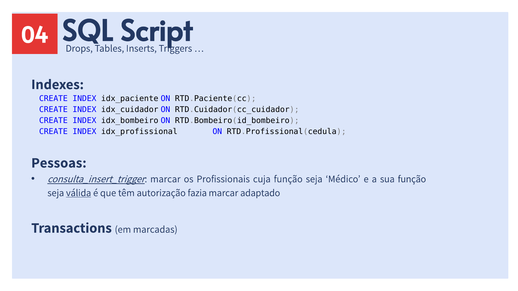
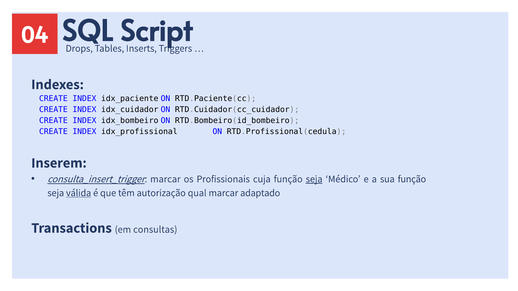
Pessoas: Pessoas -> Inserem
seja at (314, 179) underline: none -> present
fazia: fazia -> qual
marcadas: marcadas -> consultas
